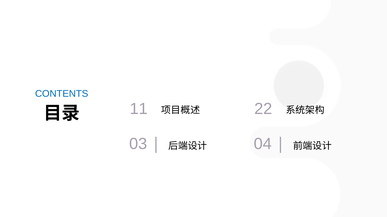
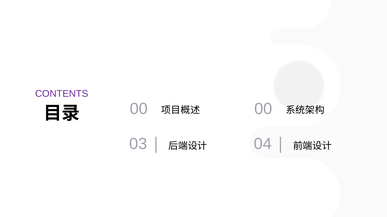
CONTENTS colour: blue -> purple
11 at (139, 109): 11 -> 00
22 at (263, 109): 22 -> 00
